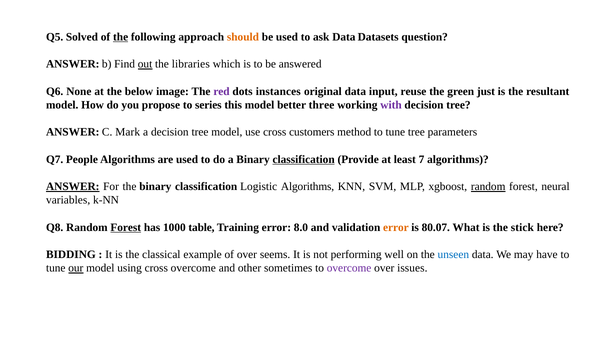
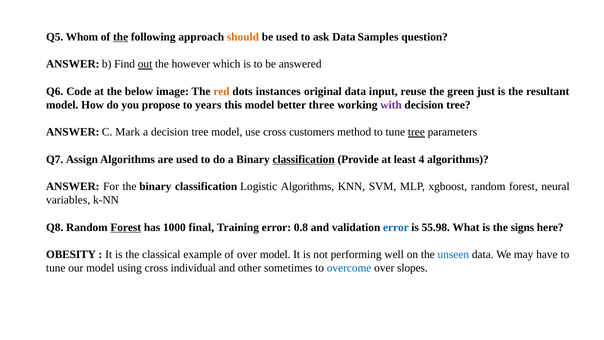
Solved: Solved -> Whom
Datasets: Datasets -> Samples
libraries: libraries -> however
None: None -> Code
red colour: purple -> orange
series: series -> years
tree at (416, 132) underline: none -> present
People: People -> Assign
7: 7 -> 4
ANSWER at (73, 186) underline: present -> none
random at (488, 186) underline: present -> none
table: table -> final
8.0: 8.0 -> 0.8
error at (396, 227) colour: orange -> blue
80.07: 80.07 -> 55.98
stick: stick -> signs
BIDDING: BIDDING -> OBESITY
over seems: seems -> model
our underline: present -> none
cross overcome: overcome -> individual
overcome at (349, 268) colour: purple -> blue
issues: issues -> slopes
